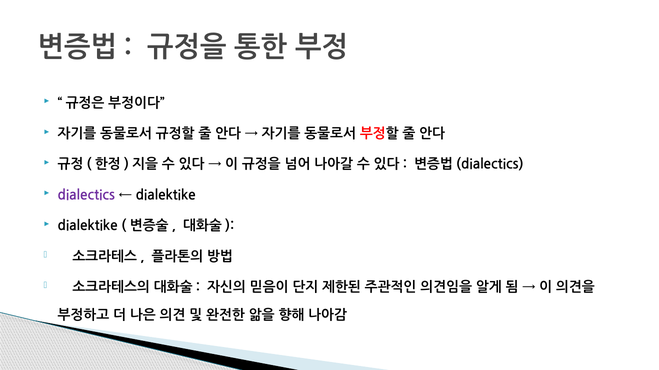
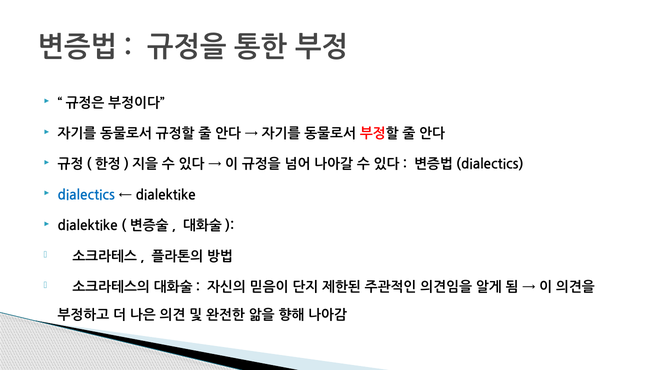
dialectics colour: purple -> blue
